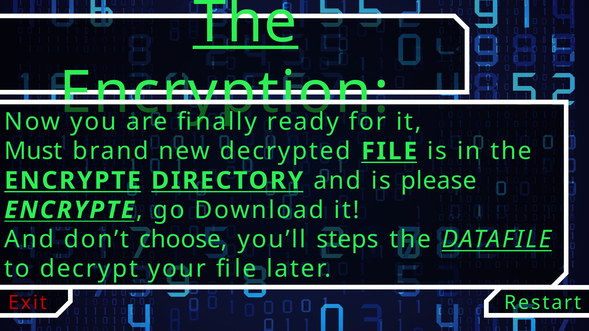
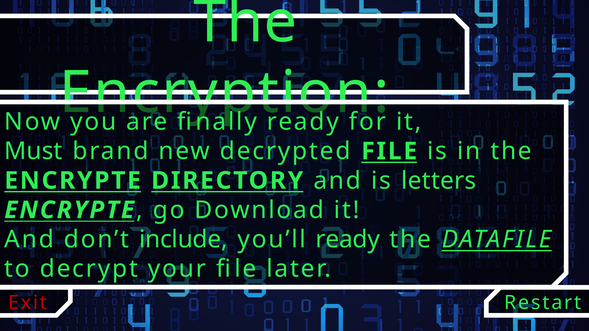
The at (245, 22) underline: present -> none
please: please -> letters
choose: choose -> include
you’ll steps: steps -> ready
